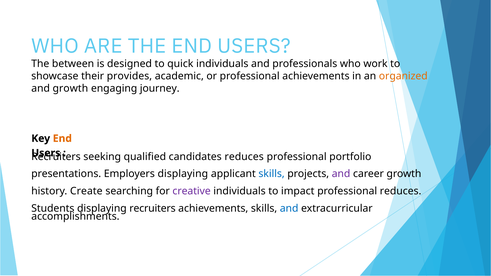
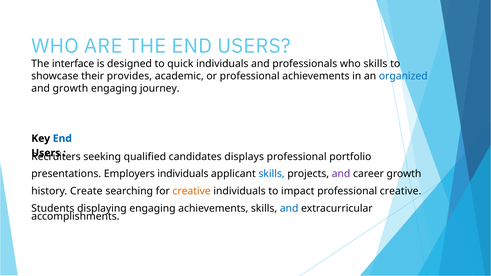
between: between -> interface
who work: work -> skills
organized colour: orange -> blue
End at (62, 139) colour: orange -> blue
candidates reduces: reduces -> displays
Employers displaying: displaying -> individuals
creative at (192, 191) colour: purple -> orange
professional reduces: reduces -> creative
displaying recruiters: recruiters -> engaging
